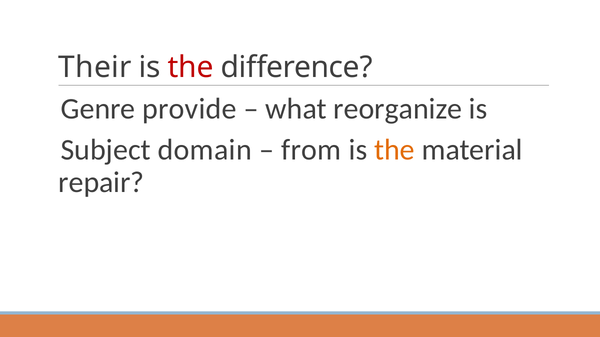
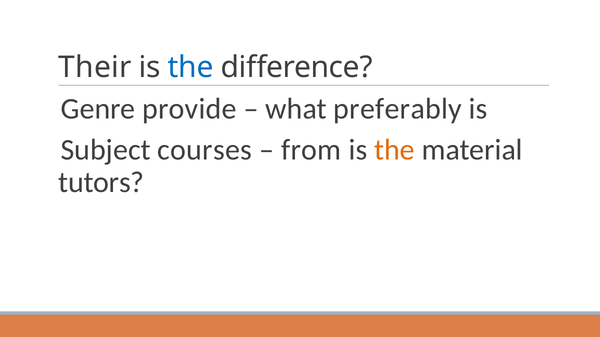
the at (191, 67) colour: red -> blue
reorganize: reorganize -> preferably
domain: domain -> courses
repair: repair -> tutors
